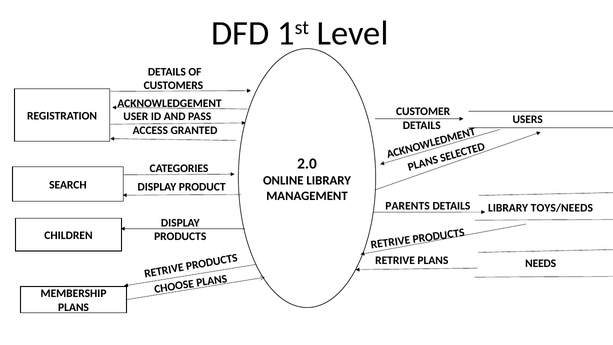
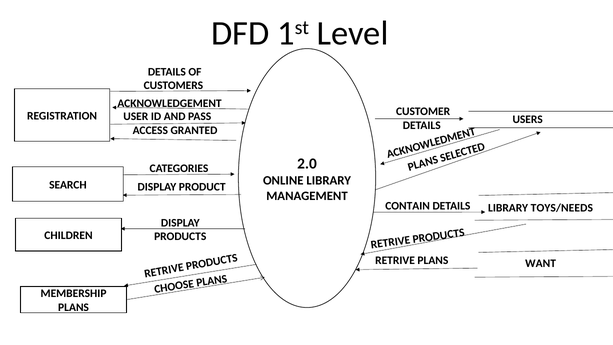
PARENTS: PARENTS -> CONTAIN
NEEDS: NEEDS -> WANT
